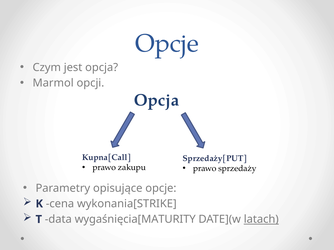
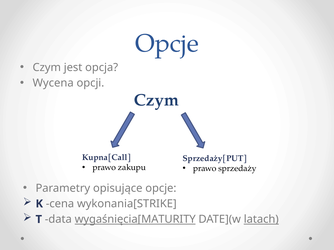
Marmol: Marmol -> Wycena
Opcja at (156, 100): Opcja -> Czym
wygaśnięcia[MATURITY underline: none -> present
